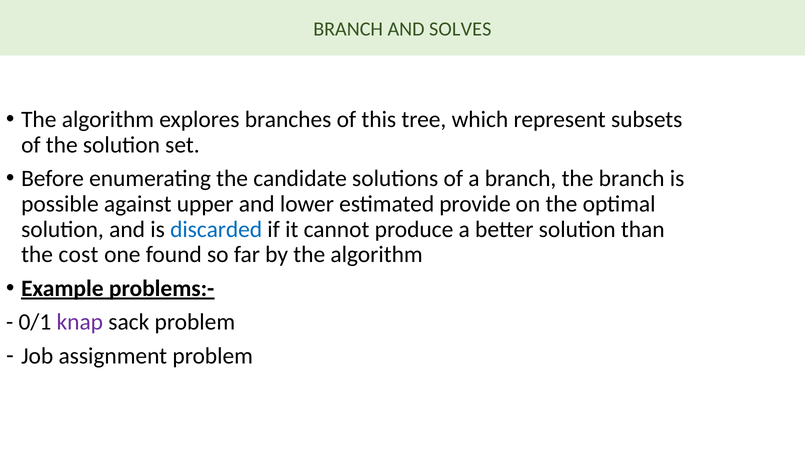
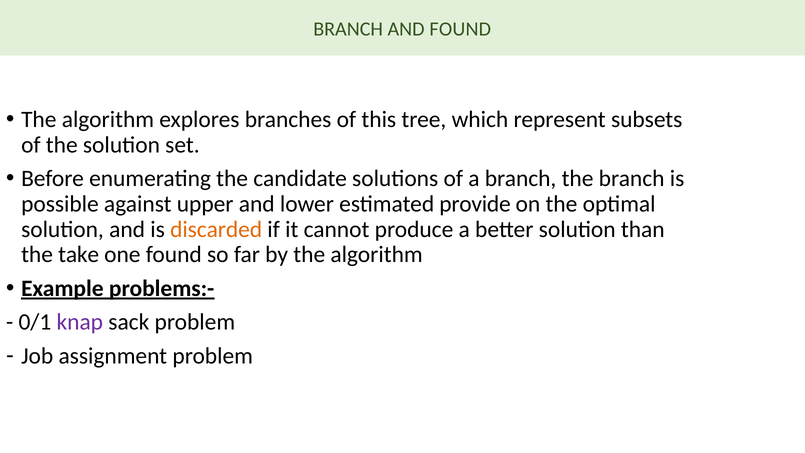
AND SOLVES: SOLVES -> FOUND
discarded colour: blue -> orange
cost: cost -> take
